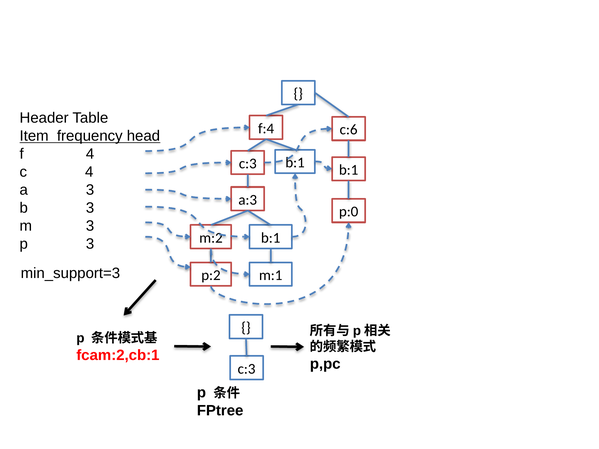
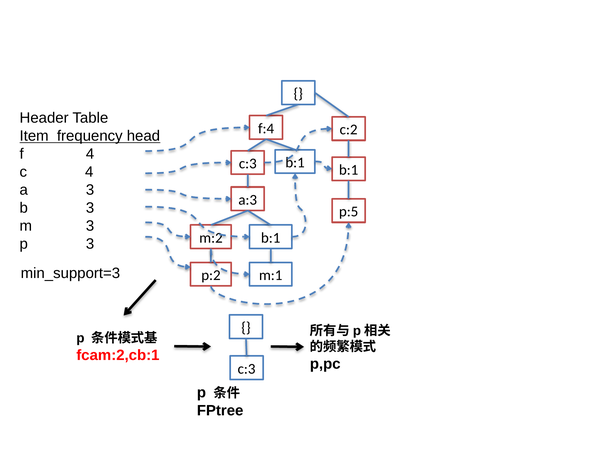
c:6: c:6 -> c:2
p:0: p:0 -> p:5
